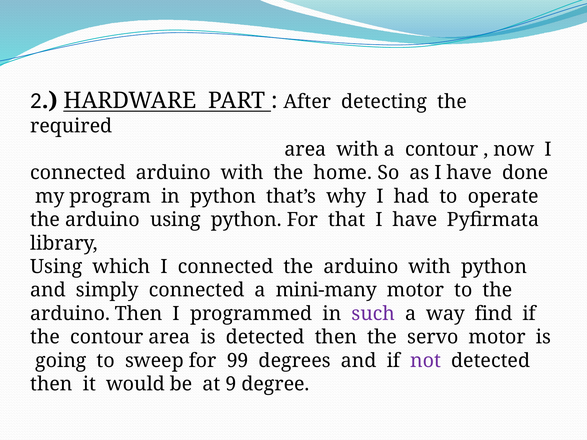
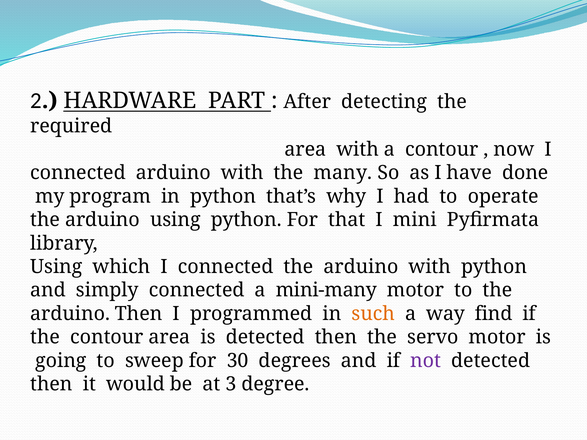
home: home -> many
that I have: have -> mini
such colour: purple -> orange
99: 99 -> 30
9: 9 -> 3
